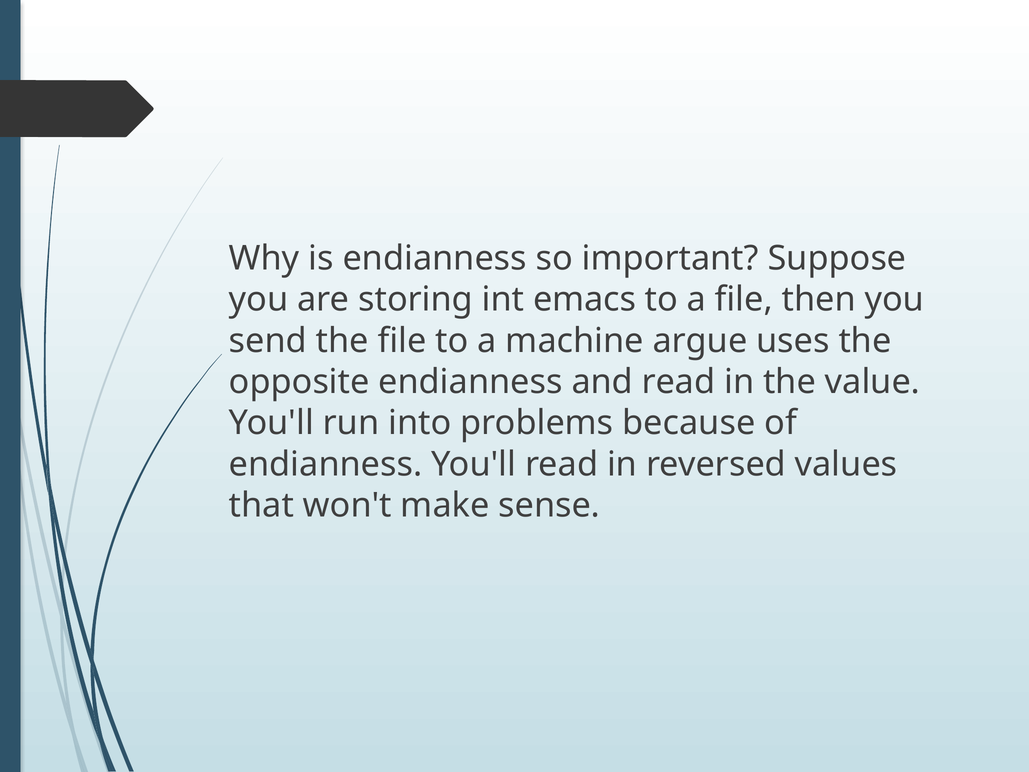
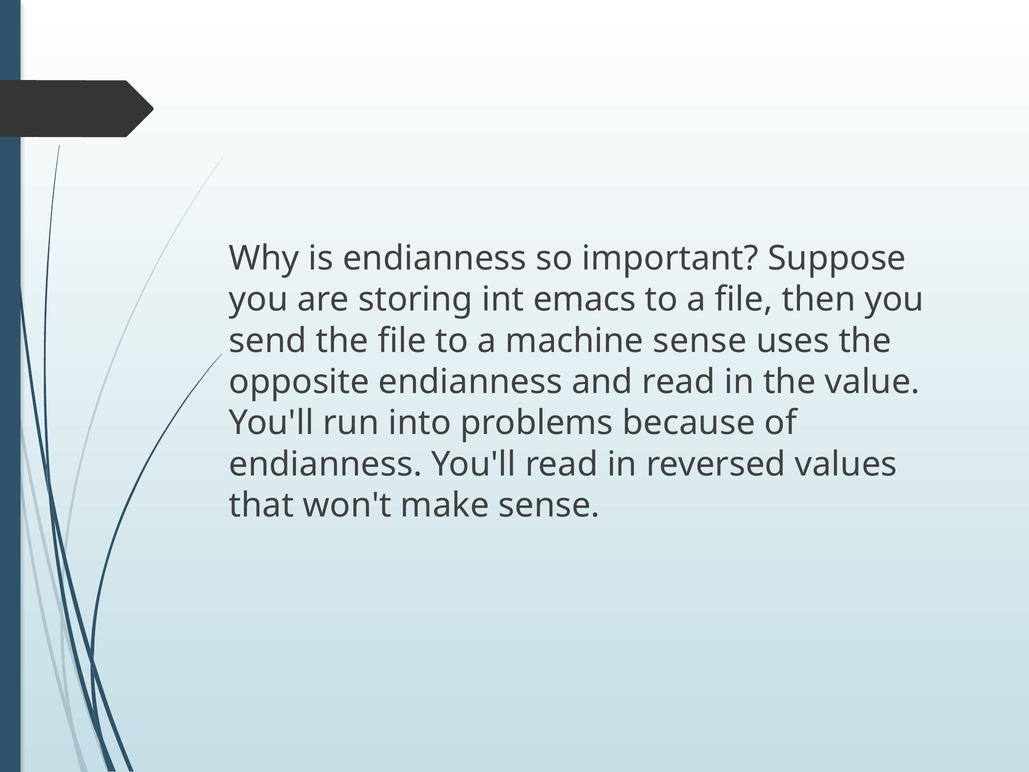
machine argue: argue -> sense
